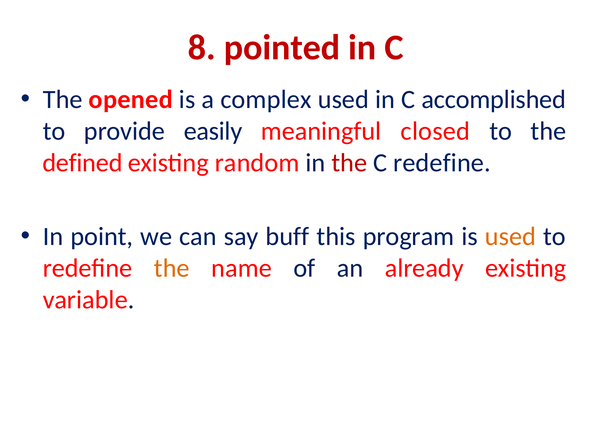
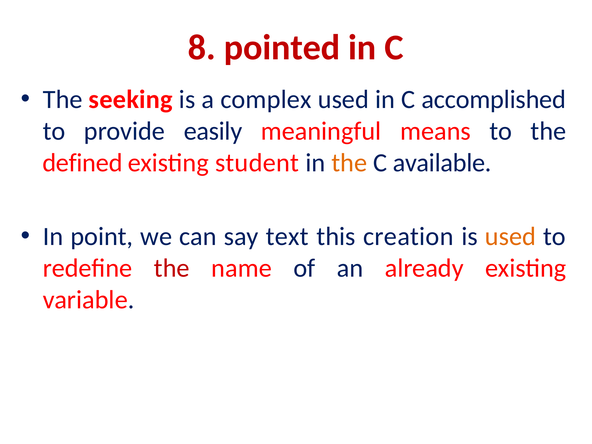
opened: opened -> seeking
closed: closed -> means
random: random -> student
the at (349, 163) colour: red -> orange
C redefine: redefine -> available
buff: buff -> text
program: program -> creation
the at (172, 268) colour: orange -> red
